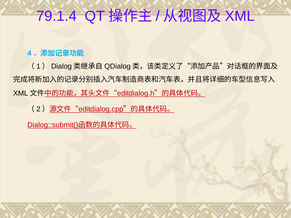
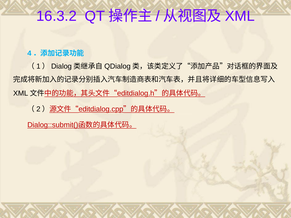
79.1.4: 79.1.4 -> 16.3.2
